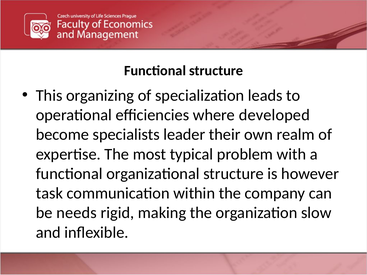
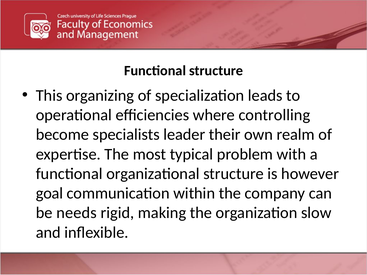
developed: developed -> controlling
task: task -> goal
